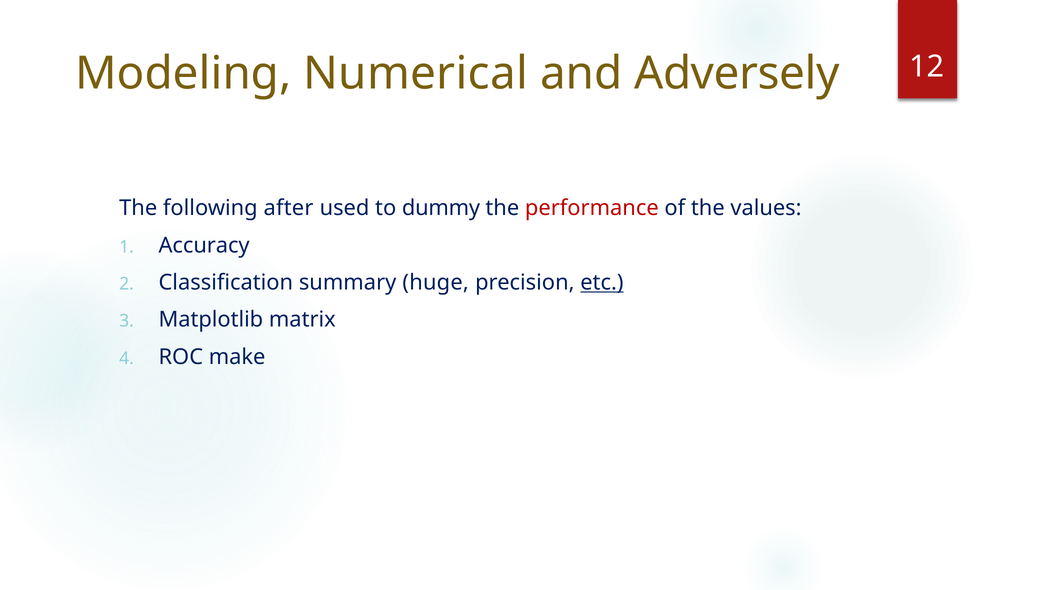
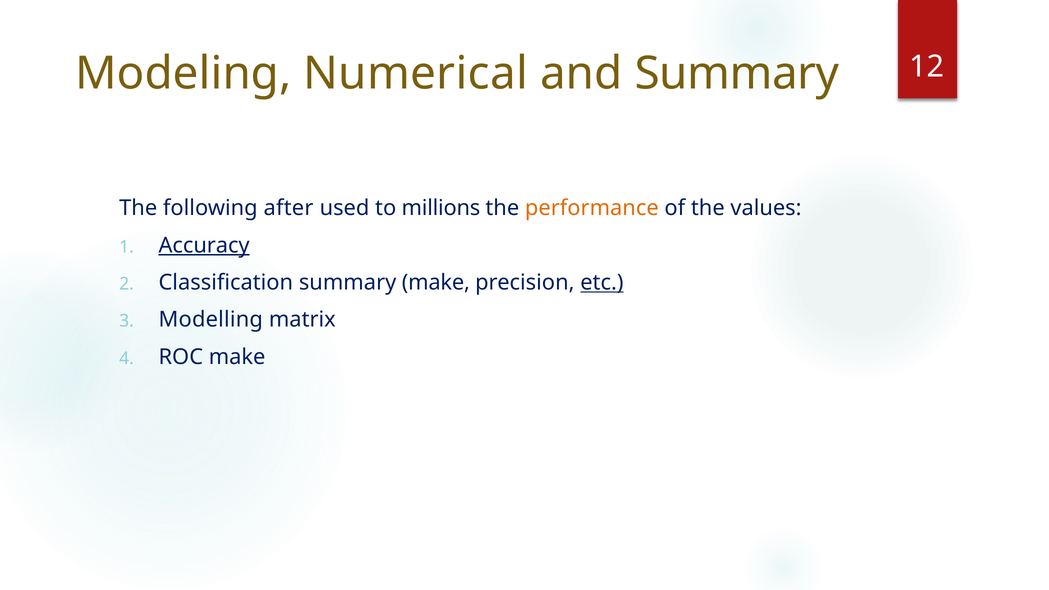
and Adversely: Adversely -> Summary
dummy: dummy -> millions
performance colour: red -> orange
Accuracy underline: none -> present
summary huge: huge -> make
Matplotlib: Matplotlib -> Modelling
